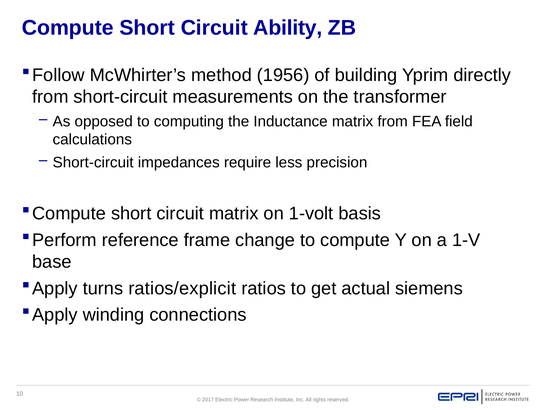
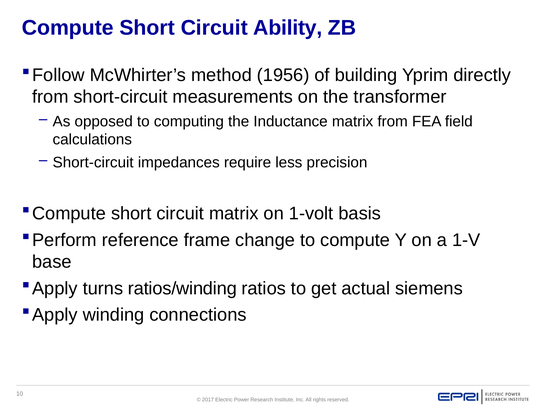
ratios/explicit: ratios/explicit -> ratios/winding
